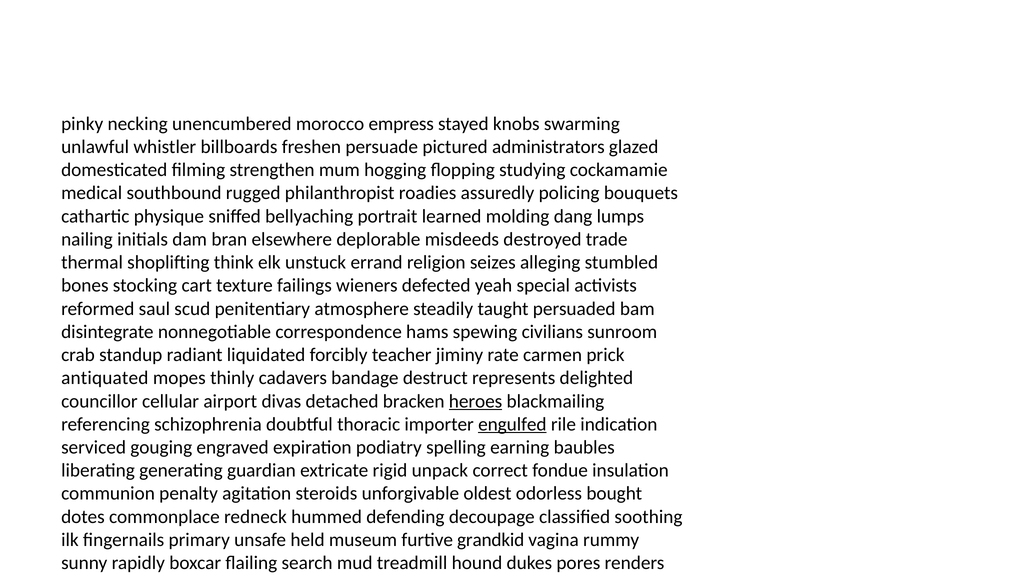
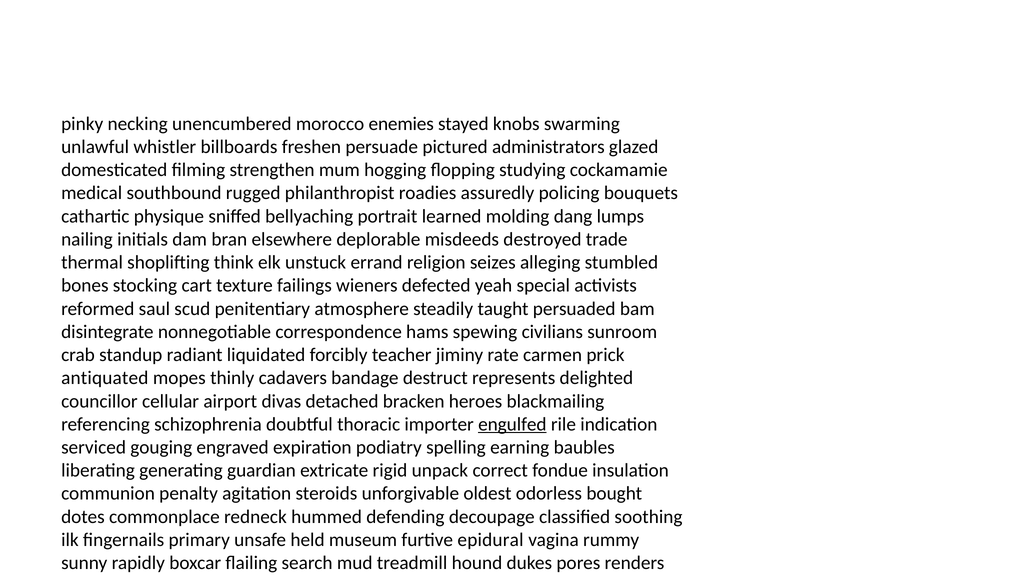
empress: empress -> enemies
heroes underline: present -> none
grandkid: grandkid -> epidural
